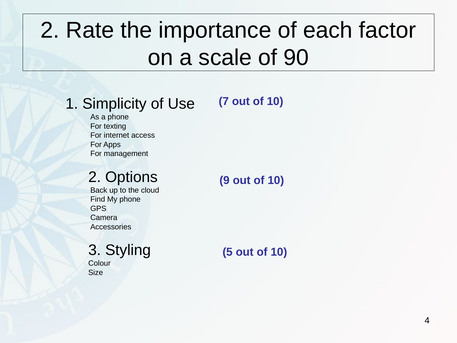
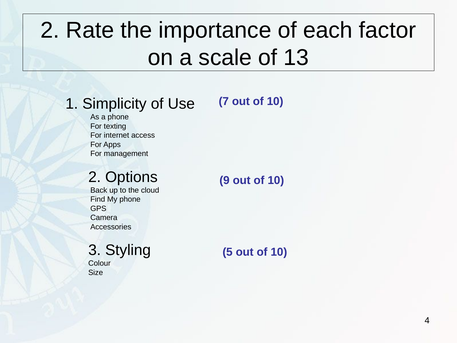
90: 90 -> 13
